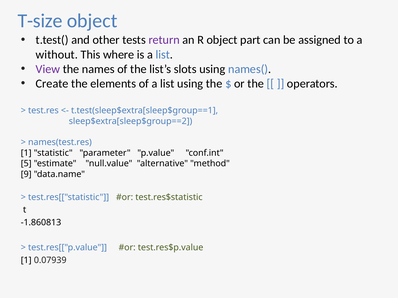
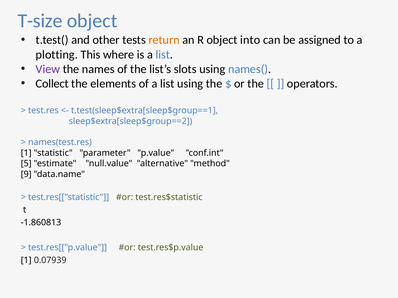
return colour: purple -> orange
part: part -> into
without: without -> plotting
Create: Create -> Collect
